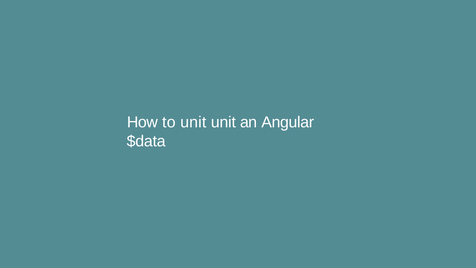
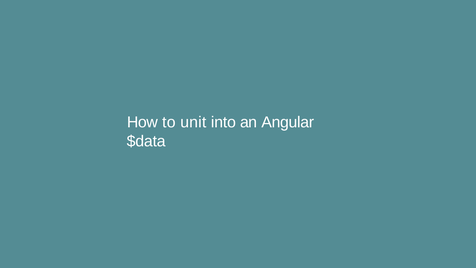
unit unit: unit -> into
